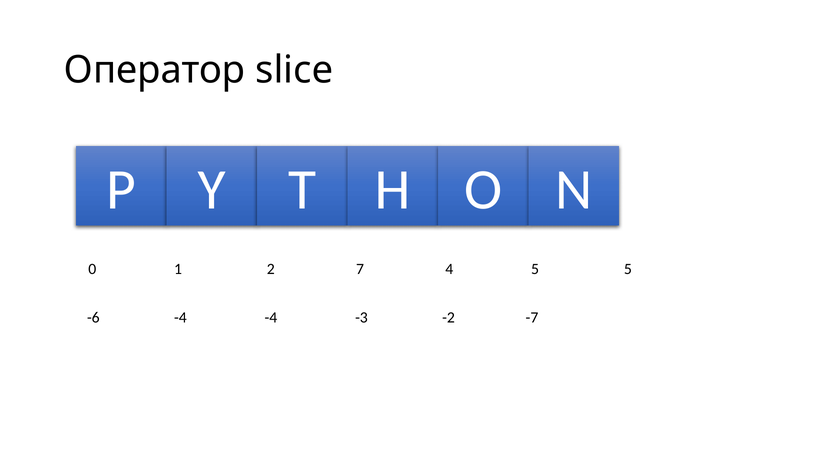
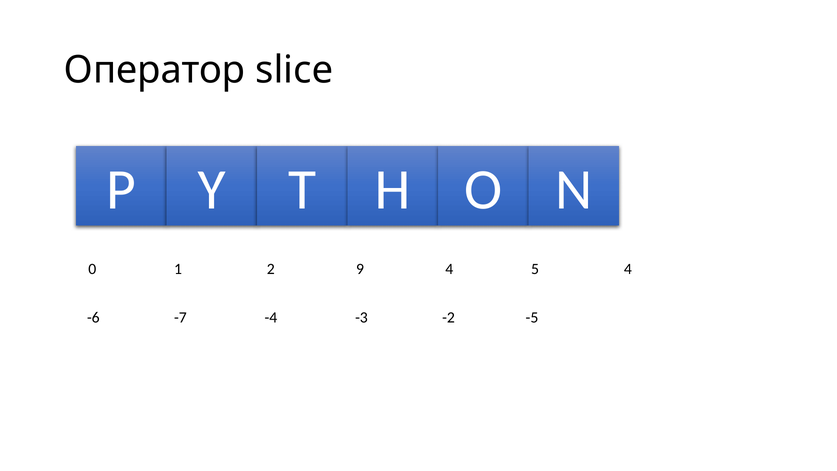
7: 7 -> 9
5 5: 5 -> 4
-6 -4: -4 -> -7
-7: -7 -> -5
